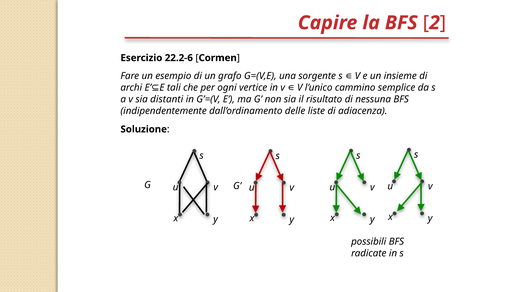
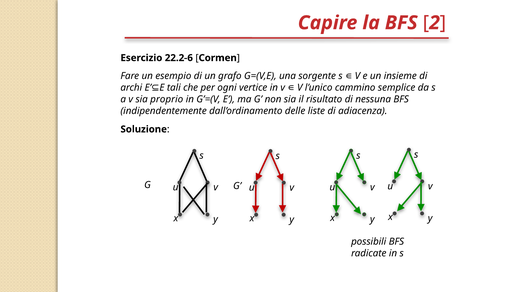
distanti: distanti -> proprio
